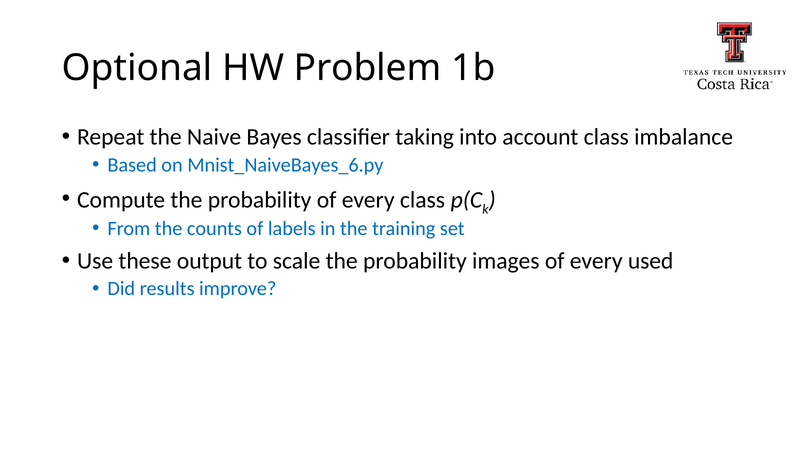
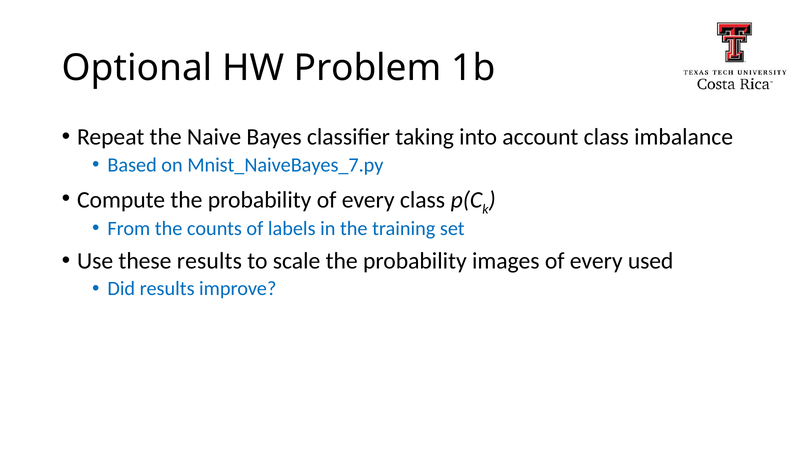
Mnist_NaiveBayes_6.py: Mnist_NaiveBayes_6.py -> Mnist_NaiveBayes_7.py
these output: output -> results
